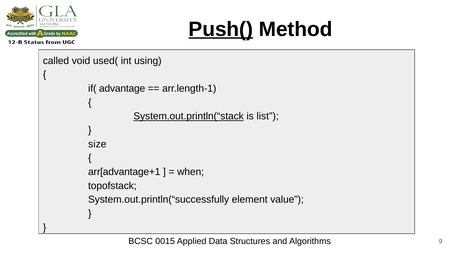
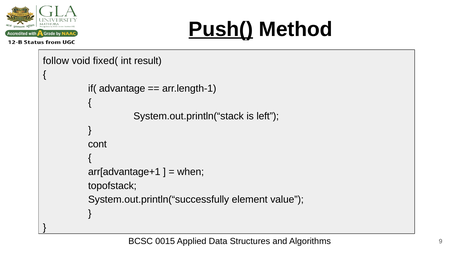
called: called -> follow
used(: used( -> fixed(
using: using -> result
System.out.println(“stack underline: present -> none
list: list -> left
size: size -> cont
